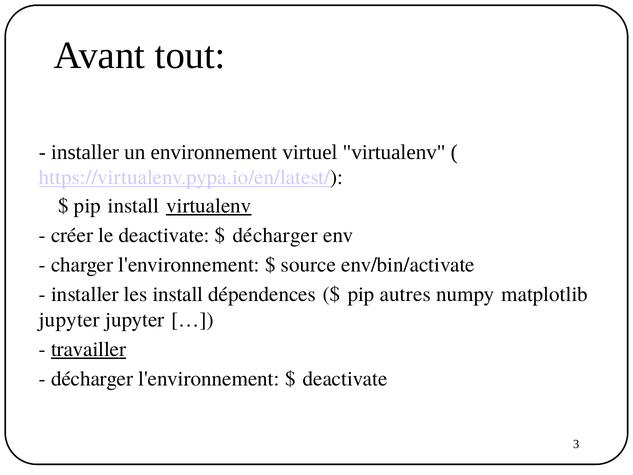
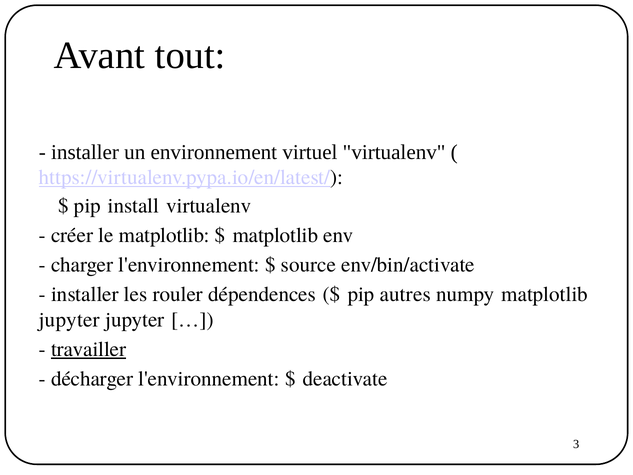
virtualenv at (209, 206) underline: present -> none
le deactivate: deactivate -> matplotlib
décharger at (275, 235): décharger -> matplotlib
les install: install -> rouler
